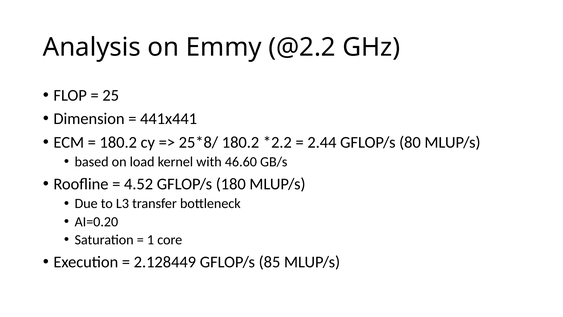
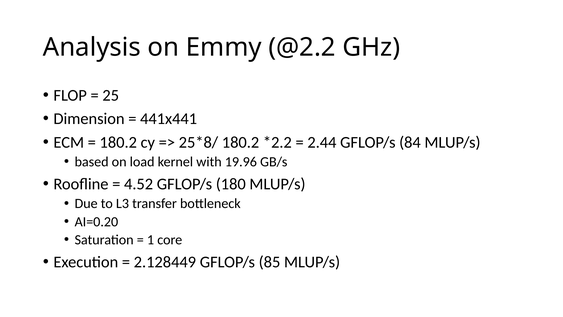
80: 80 -> 84
46.60: 46.60 -> 19.96
